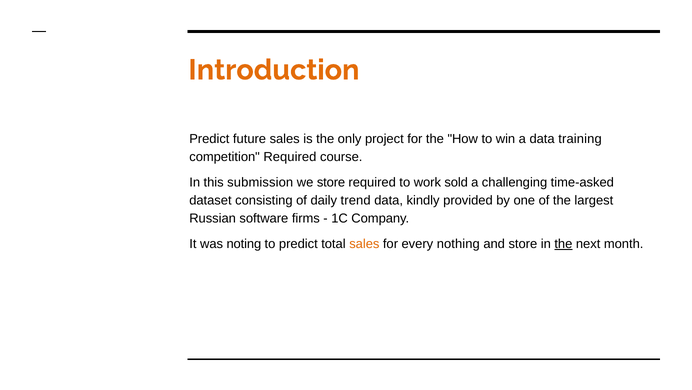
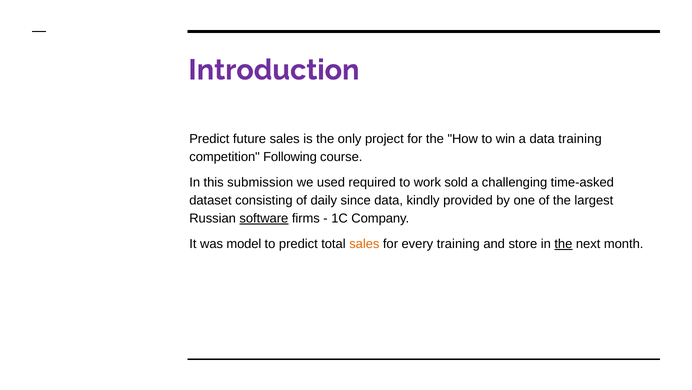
Introduction colour: orange -> purple
competition Required: Required -> Following
we store: store -> used
trend: trend -> since
software underline: none -> present
noting: noting -> model
every nothing: nothing -> training
